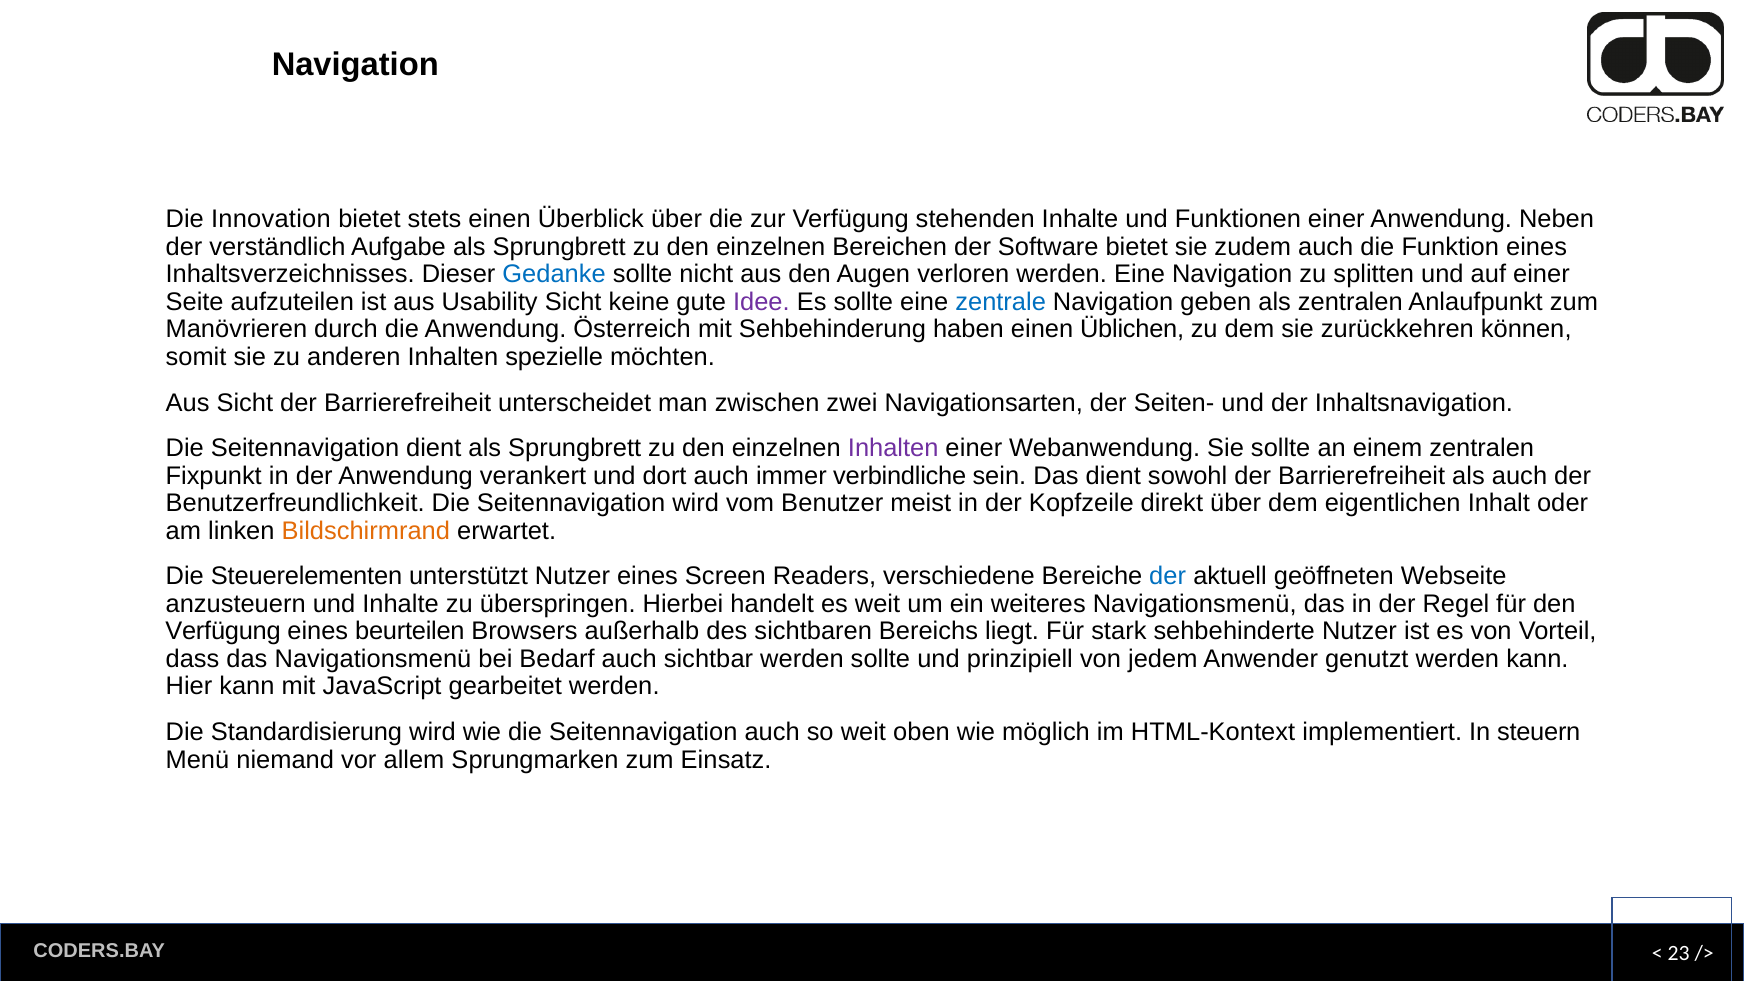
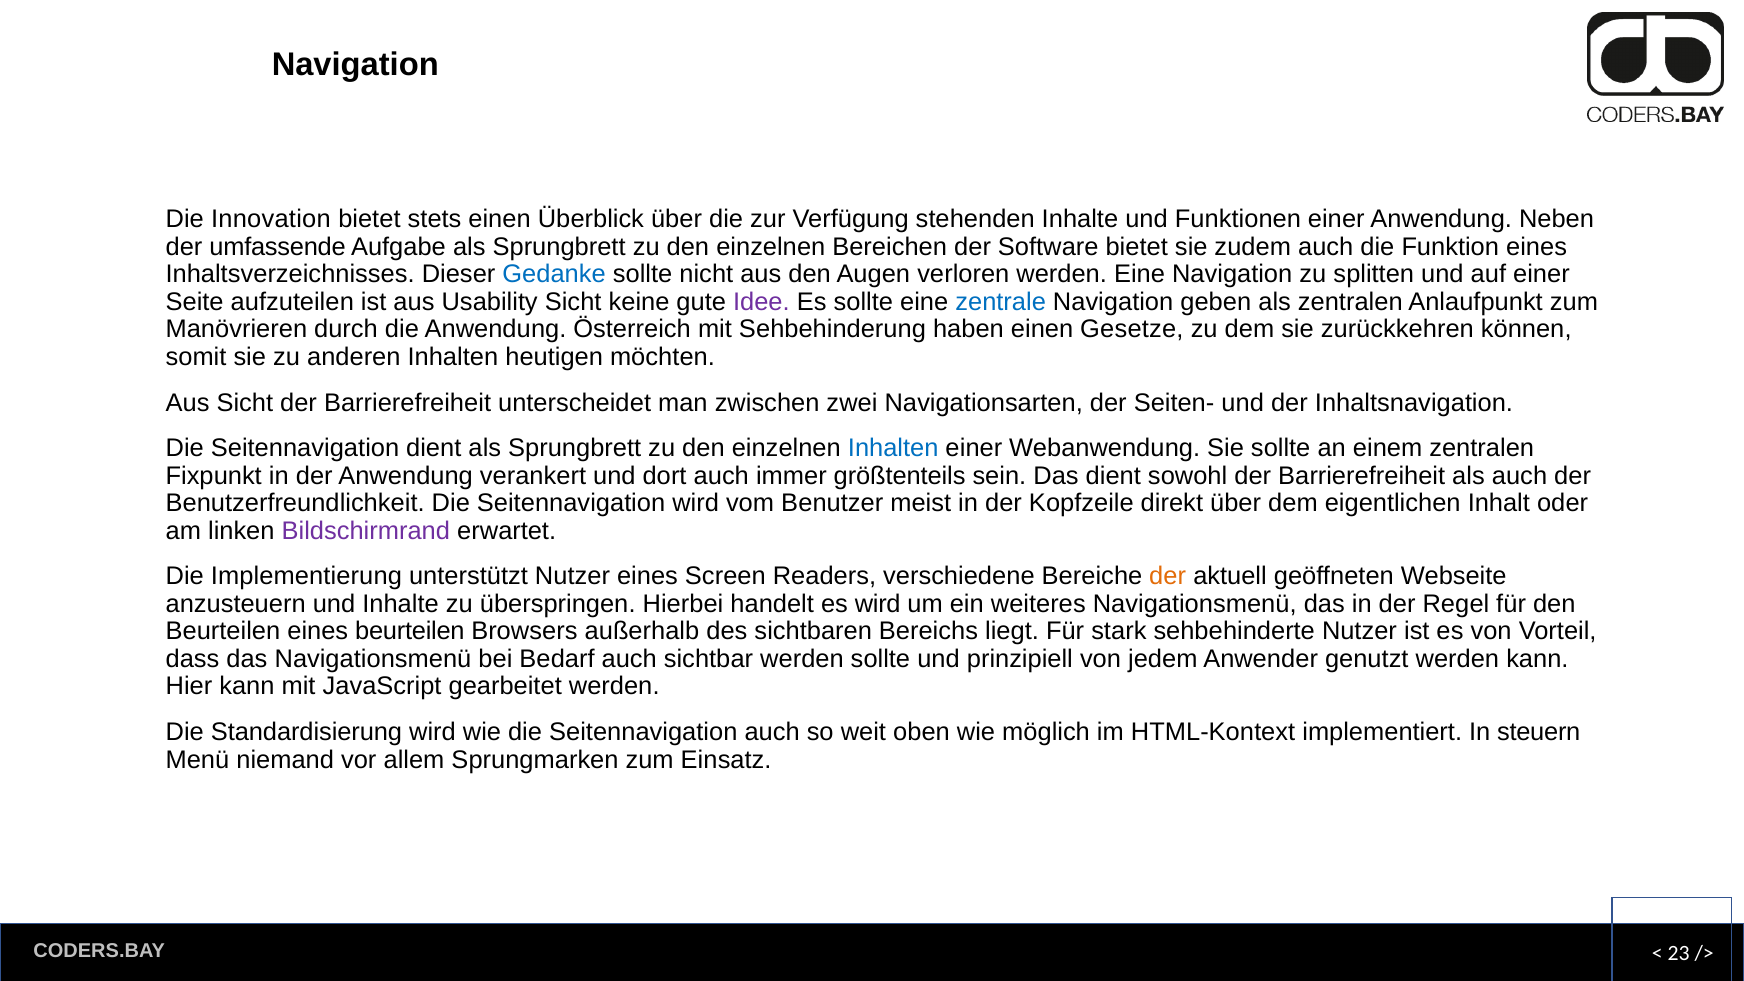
verständlich: verständlich -> umfassende
Üblichen: Üblichen -> Gesetze
spezielle: spezielle -> heutigen
Inhalten at (893, 448) colour: purple -> blue
verbindliche: verbindliche -> größtenteils
Bildschirmrand colour: orange -> purple
Steuerelementen: Steuerelementen -> Implementierung
der at (1168, 577) colour: blue -> orange
es weit: weit -> wird
Verfügung at (223, 632): Verfügung -> Beurteilen
